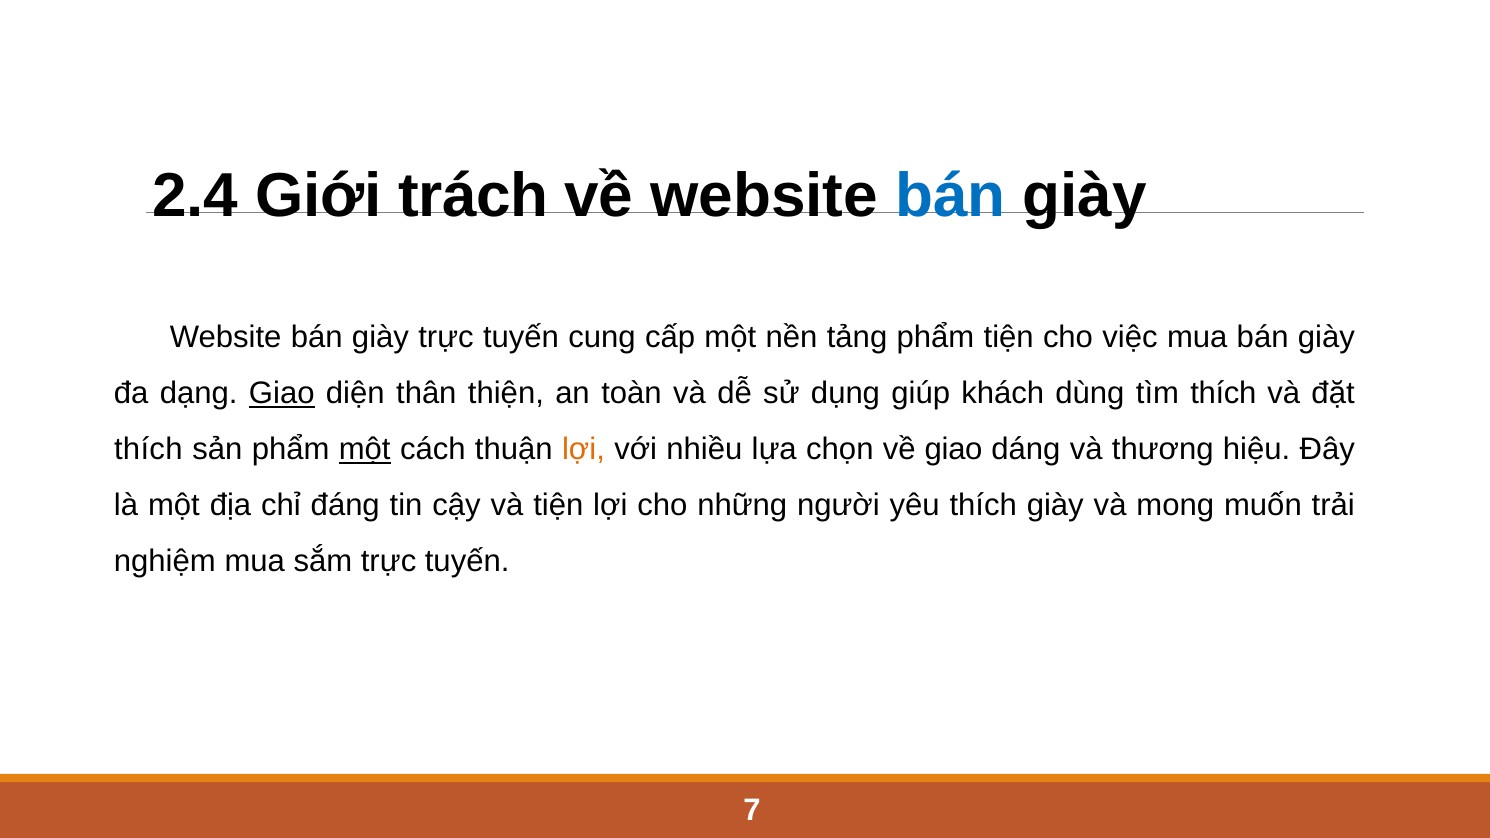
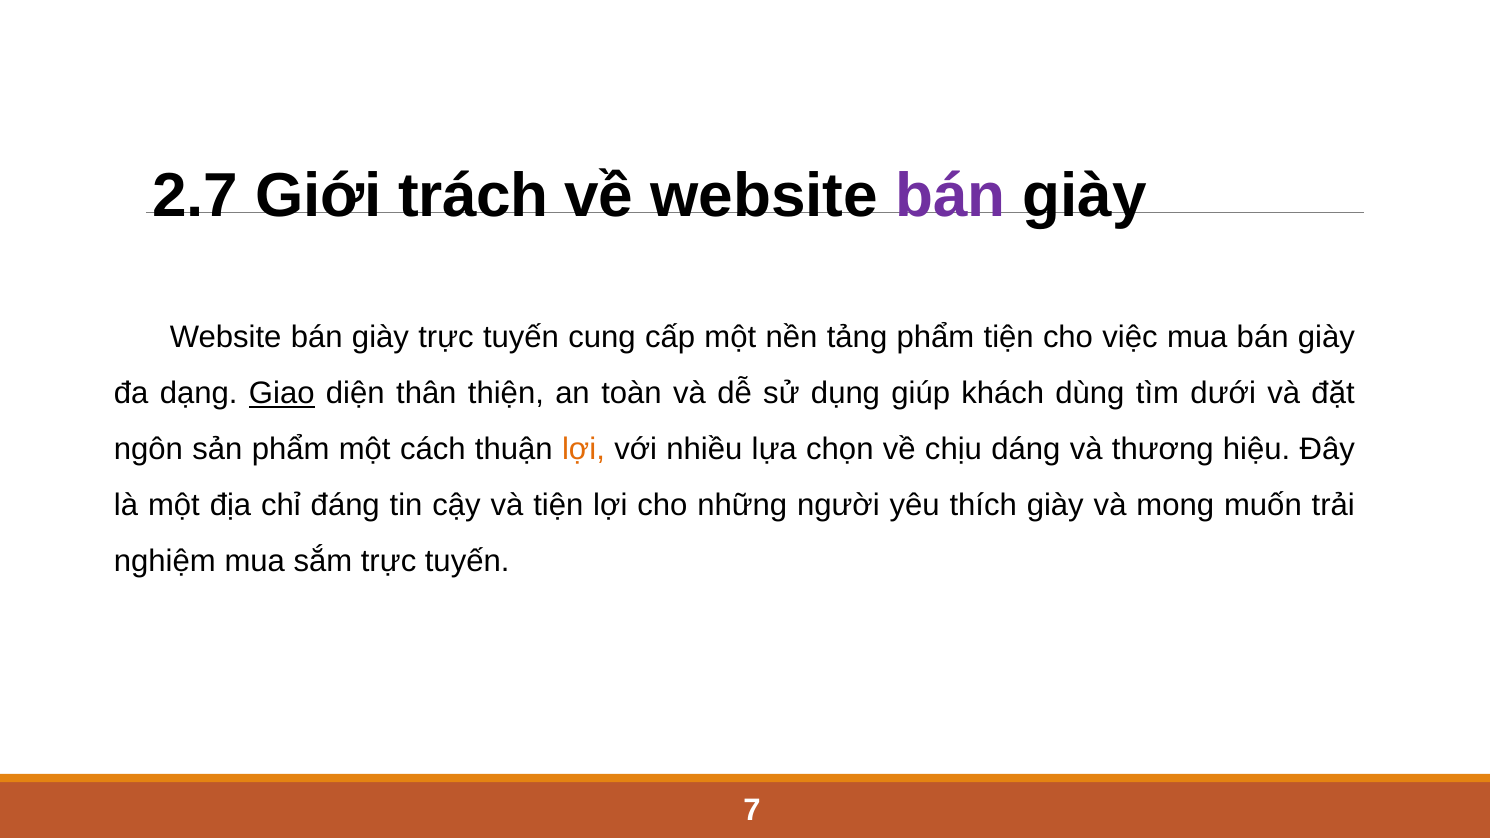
2.4: 2.4 -> 2.7
bán at (950, 196) colour: blue -> purple
tìm thích: thích -> dưới
thích at (148, 450): thích -> ngôn
một at (365, 450) underline: present -> none
về giao: giao -> chịu
